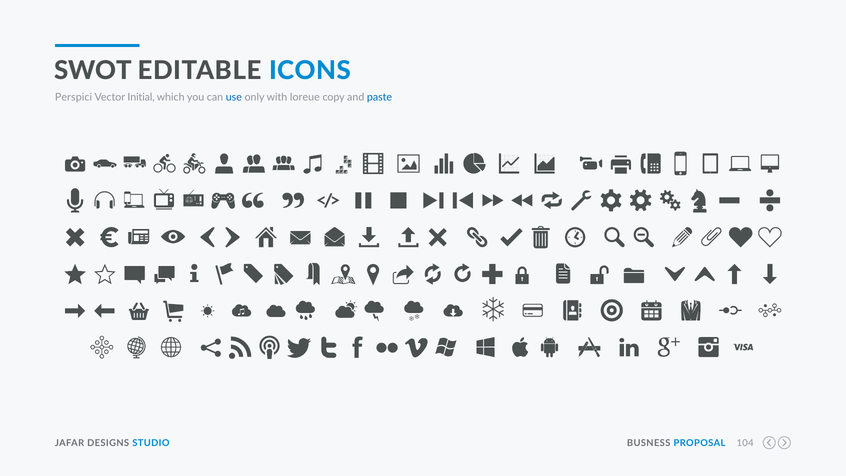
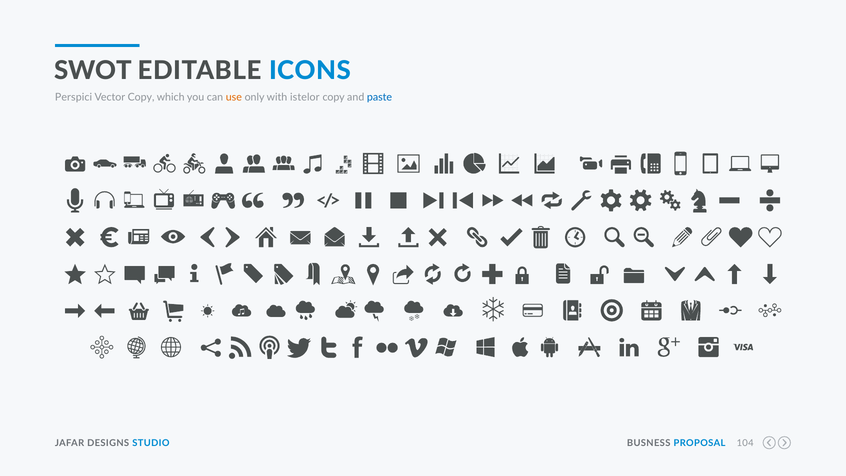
Vector Initial: Initial -> Copy
use colour: blue -> orange
loreue: loreue -> istelor
